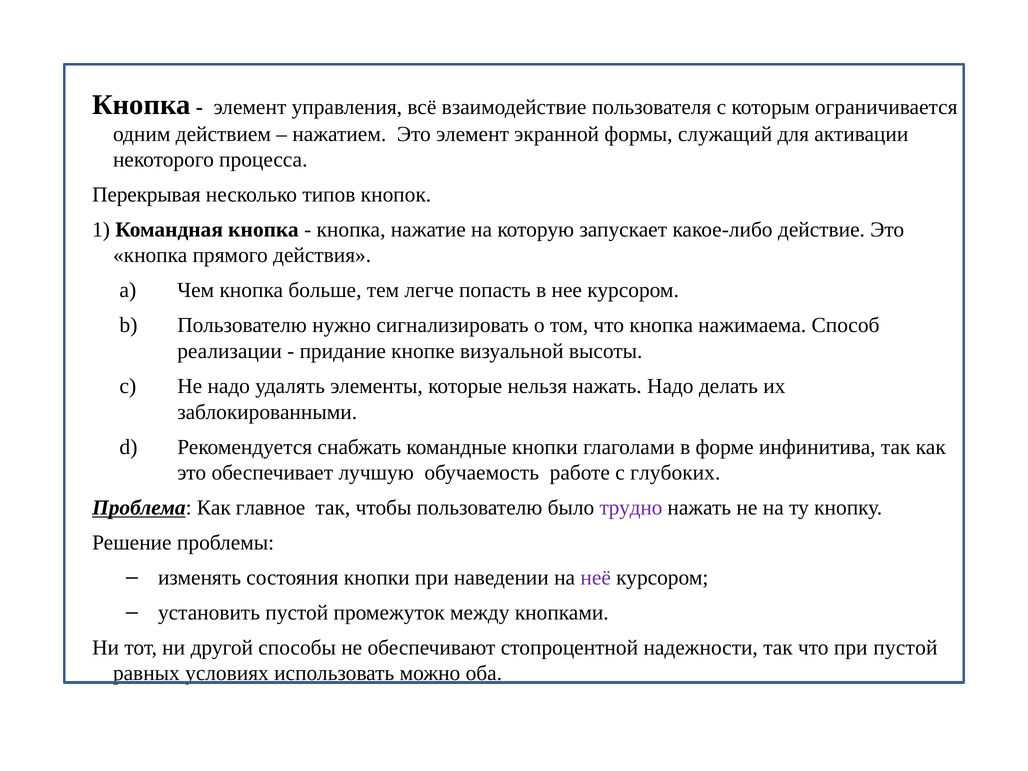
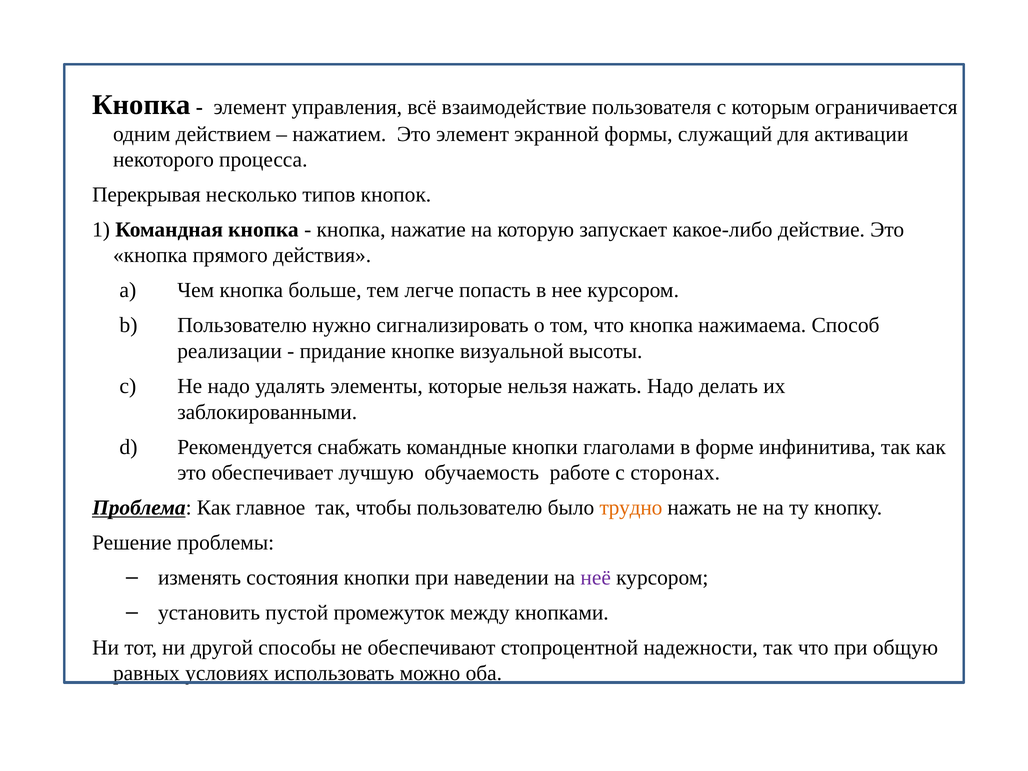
глубоких: глубоких -> сторонах
трудно colour: purple -> orange
при пустой: пустой -> общую
